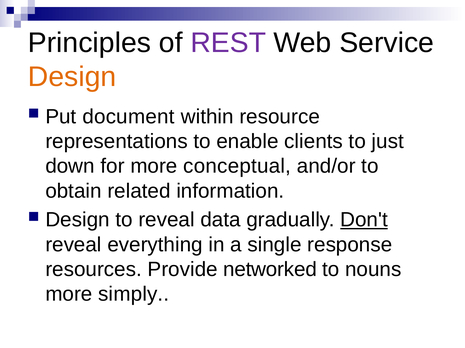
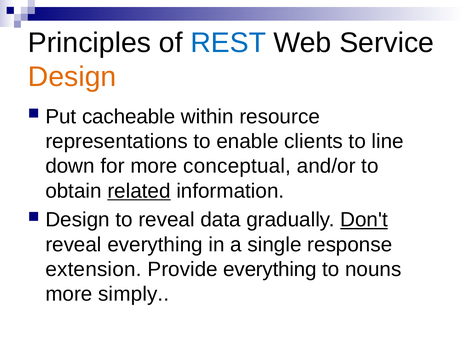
REST colour: purple -> blue
document: document -> cacheable
just: just -> line
related underline: none -> present
resources: resources -> extension
Provide networked: networked -> everything
